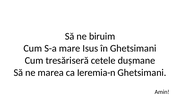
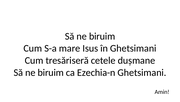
marea at (51, 72): marea -> biruim
Ieremia-n: Ieremia-n -> Ezechia-n
